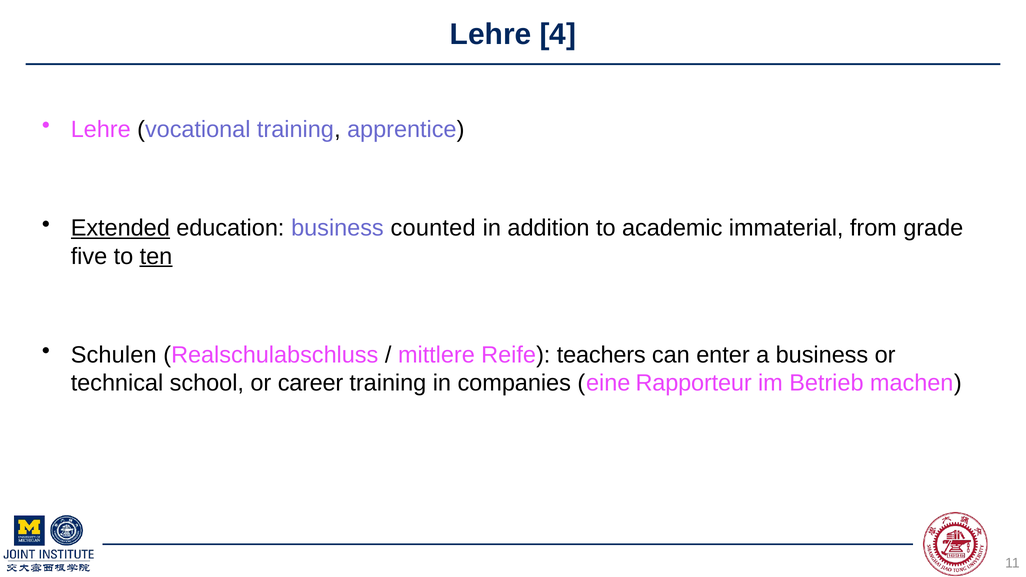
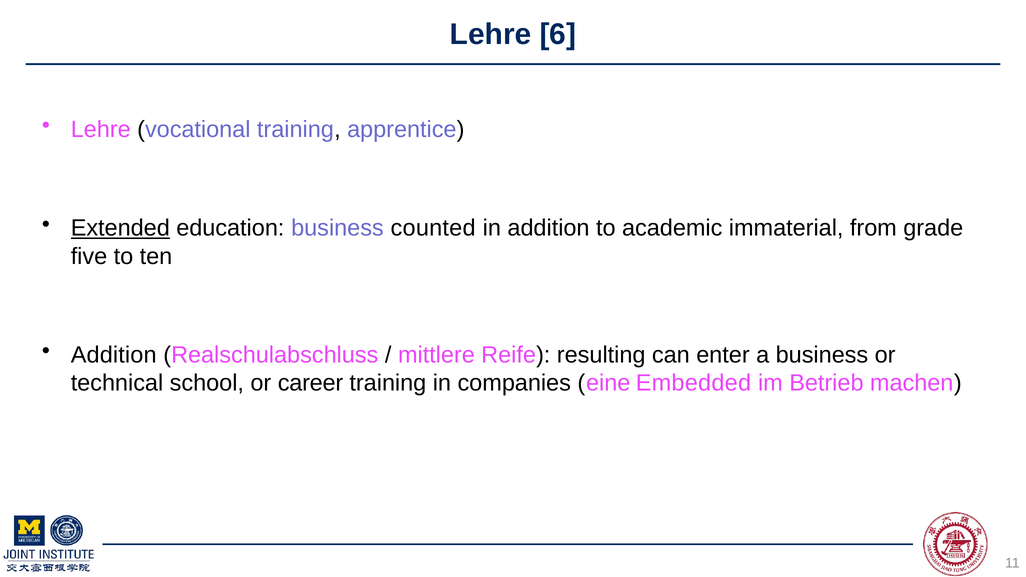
4: 4 -> 6
ten underline: present -> none
Schulen at (114, 355): Schulen -> Addition
teachers: teachers -> resulting
Rapporteur: Rapporteur -> Embedded
